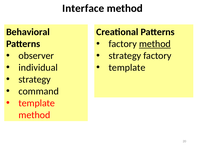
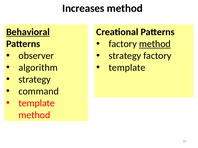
Interface: Interface -> Increases
Behavioral underline: none -> present
individual: individual -> algorithm
